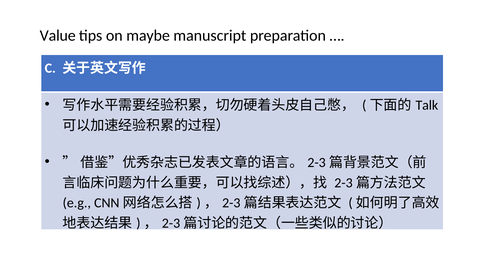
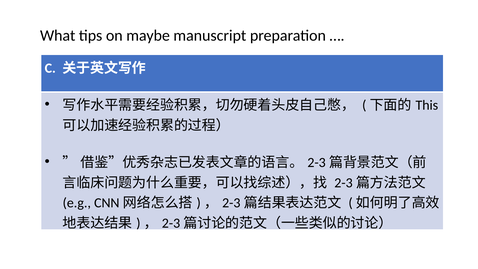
Value: Value -> What
Talk: Talk -> This
